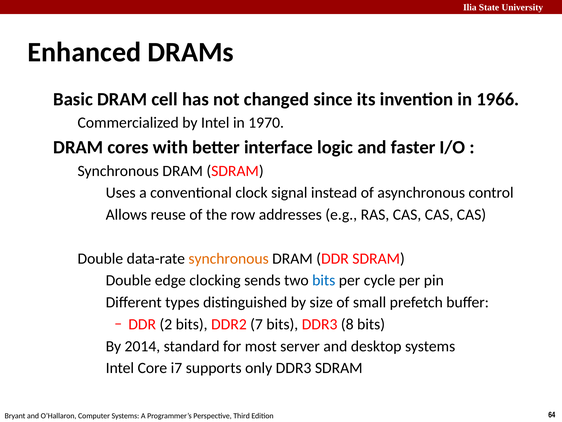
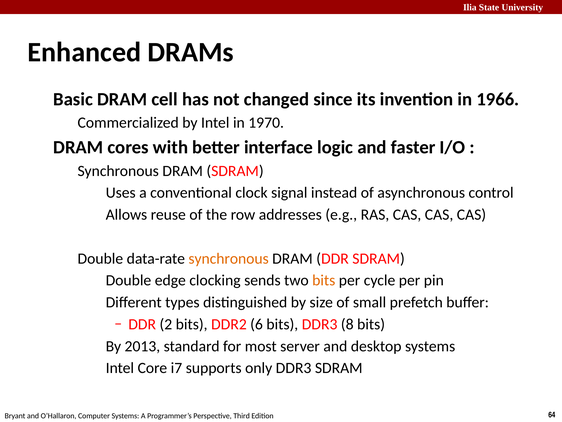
bits at (324, 280) colour: blue -> orange
7: 7 -> 6
2014: 2014 -> 2013
